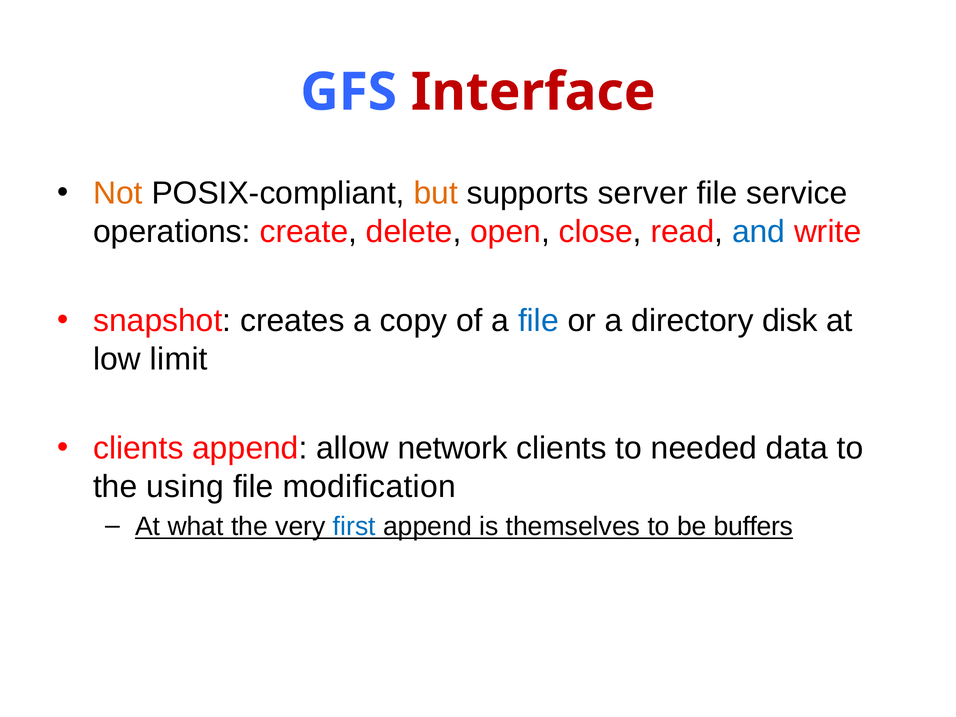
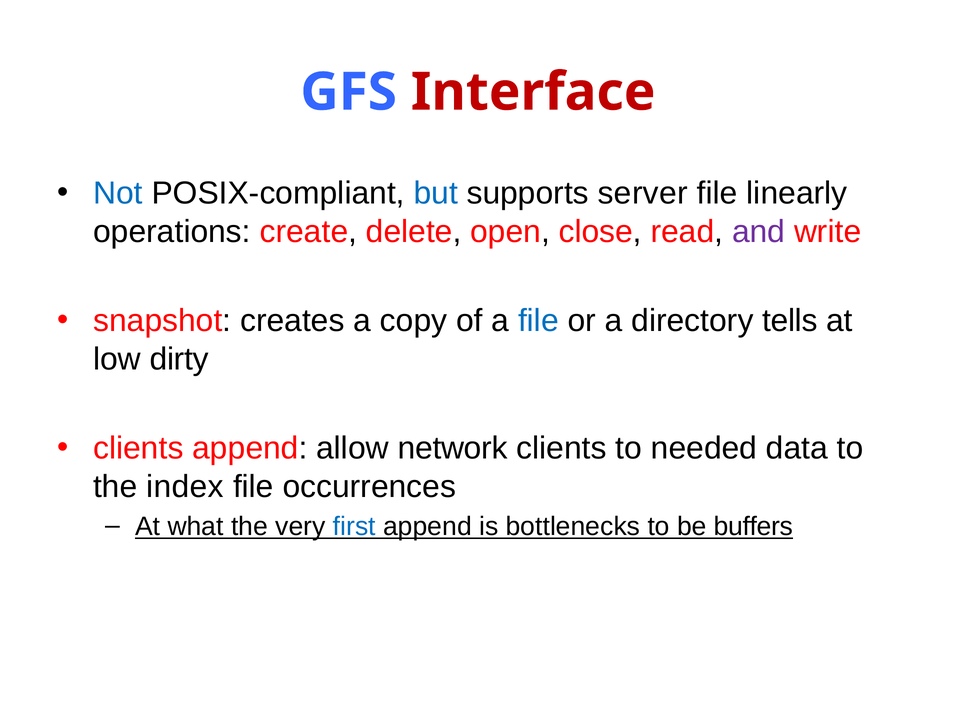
Not colour: orange -> blue
but colour: orange -> blue
service: service -> linearly
and colour: blue -> purple
disk: disk -> tells
limit: limit -> dirty
using: using -> index
modification: modification -> occurrences
themselves: themselves -> bottlenecks
